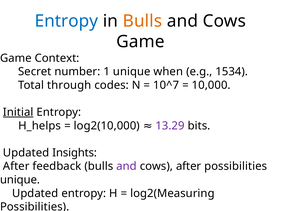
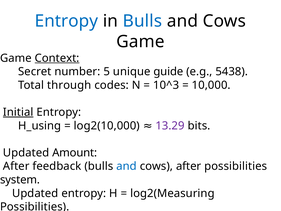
Bulls at (142, 21) colour: orange -> blue
Context underline: none -> present
1: 1 -> 5
when: when -> guide
1534: 1534 -> 5438
10^7: 10^7 -> 10^3
H_helps: H_helps -> H_using
Insights: Insights -> Amount
and at (127, 166) colour: purple -> blue
unique at (20, 180): unique -> system
